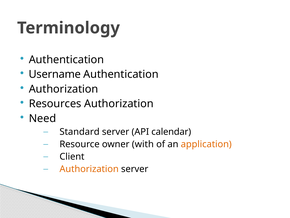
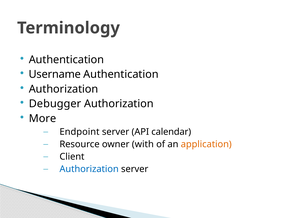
Resources: Resources -> Debugger
Need: Need -> More
Standard: Standard -> Endpoint
Authorization at (89, 169) colour: orange -> blue
